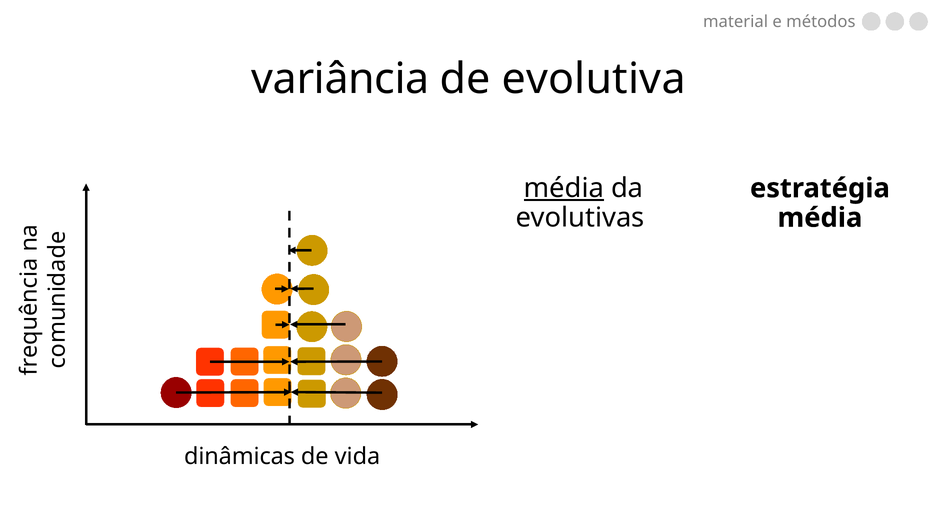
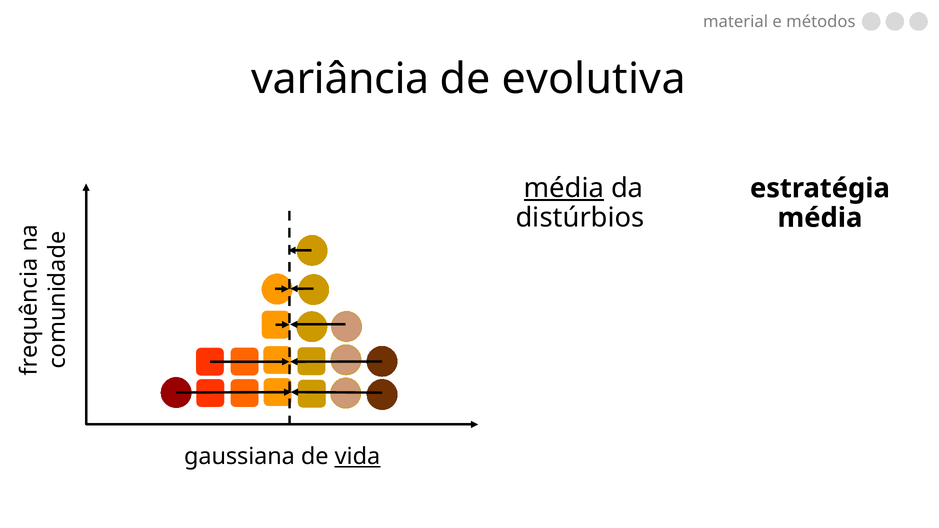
evolutivas: evolutivas -> distúrbios
dinâmicas: dinâmicas -> gaussiana
vida underline: none -> present
